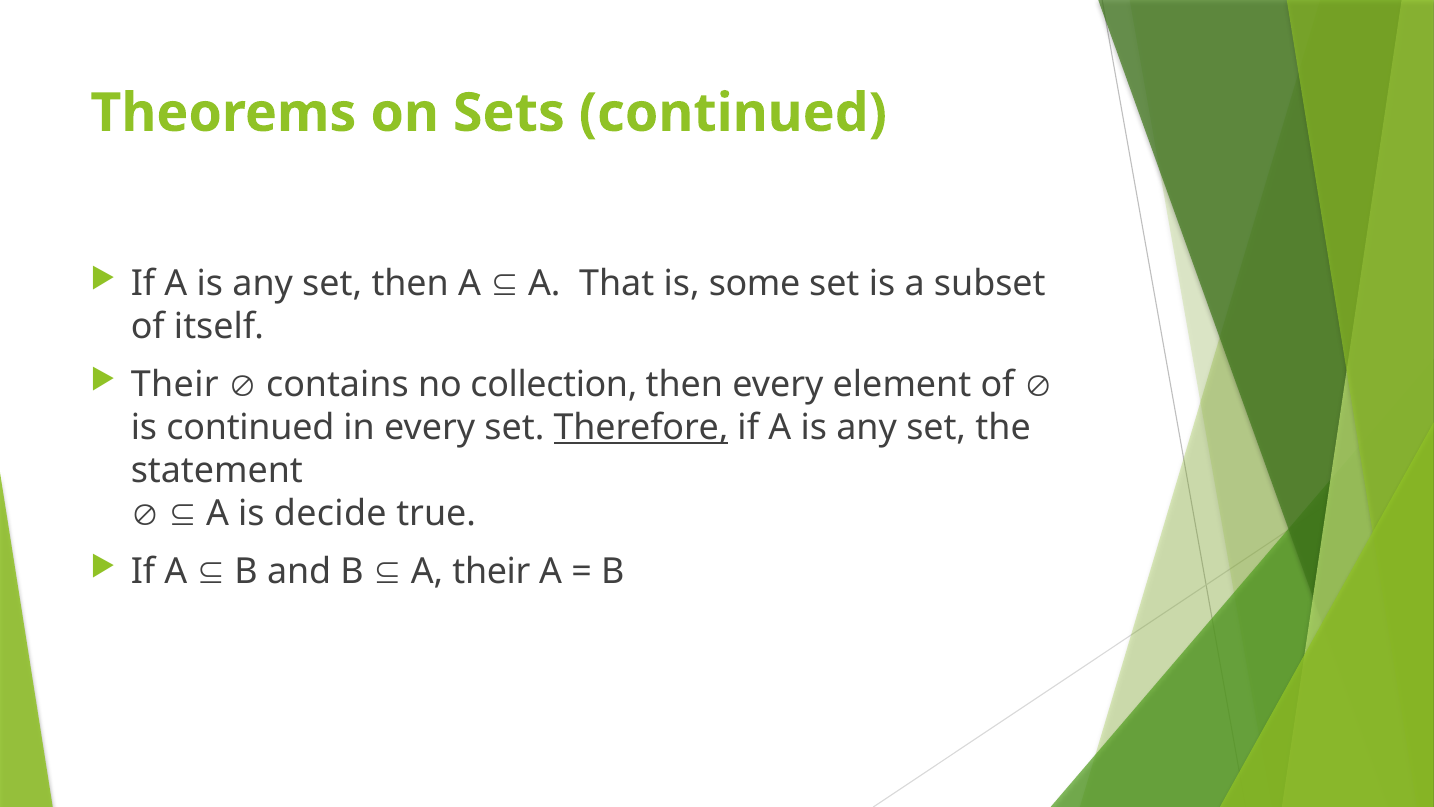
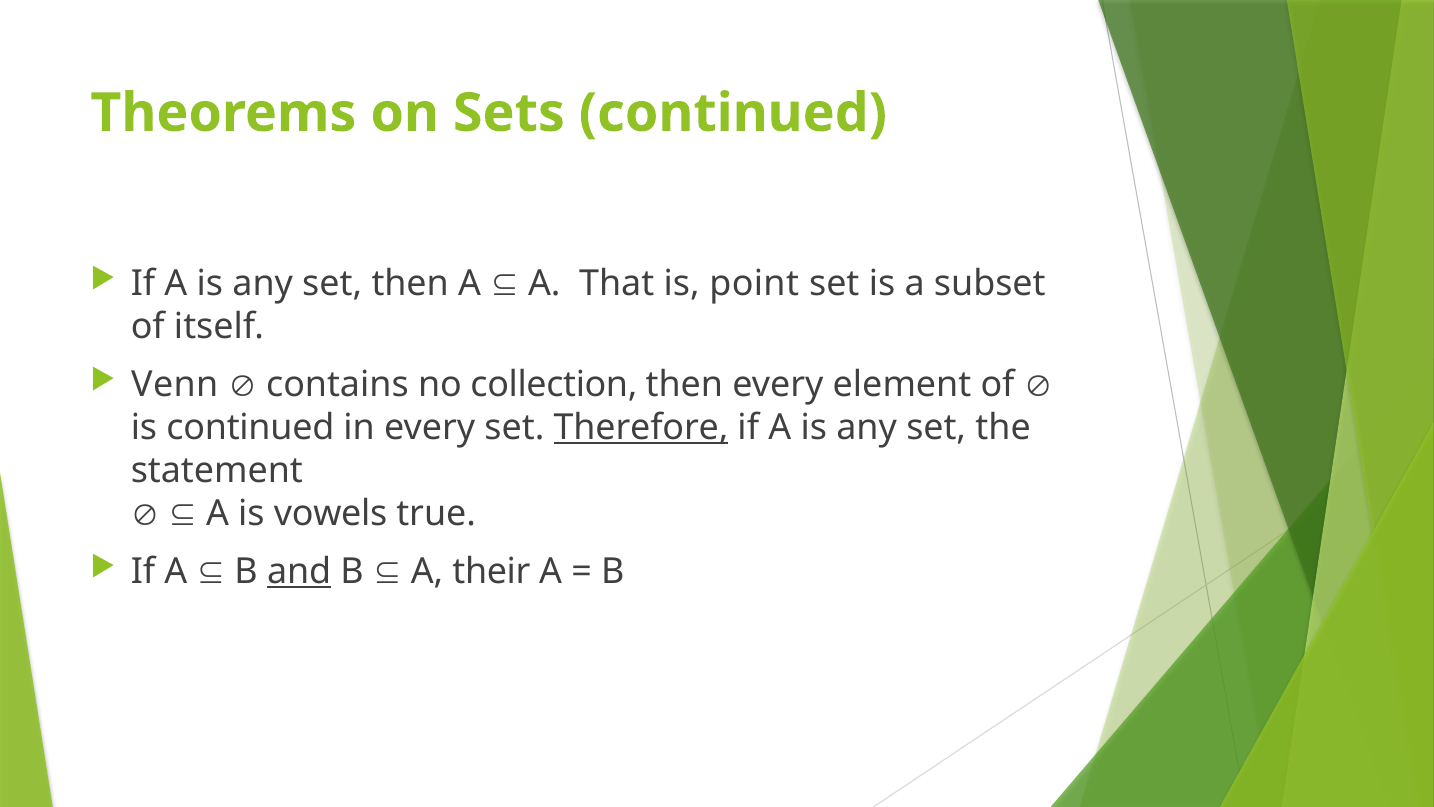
some: some -> point
Their at (175, 385): Their -> Venn
decide: decide -> vowels
and underline: none -> present
